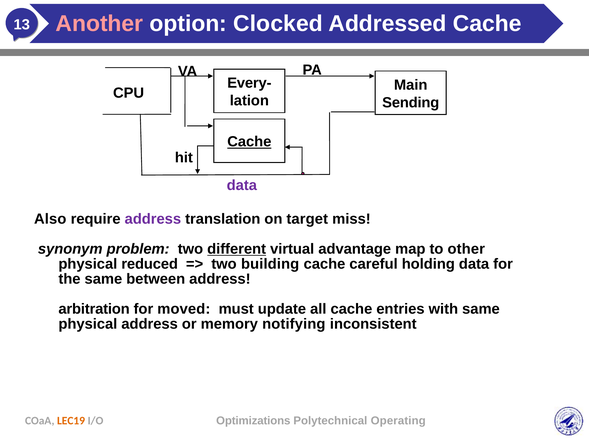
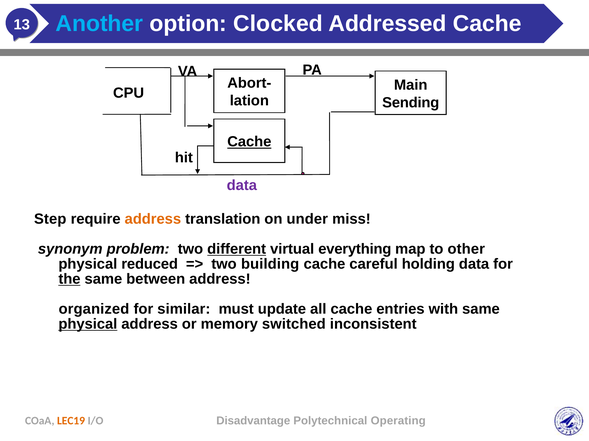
Another colour: pink -> light blue
Every-: Every- -> Abort-
Also: Also -> Step
address at (153, 219) colour: purple -> orange
target: target -> under
advantage: advantage -> everything
the underline: none -> present
arbitration: arbitration -> organized
moved: moved -> similar
physical at (88, 325) underline: none -> present
notifying: notifying -> switched
Optimizations: Optimizations -> Disadvantage
